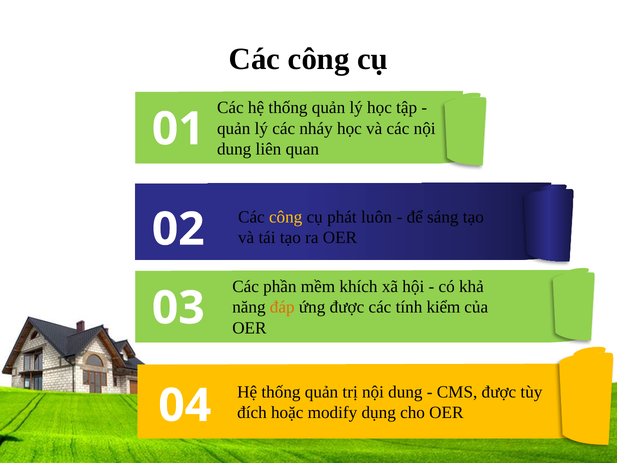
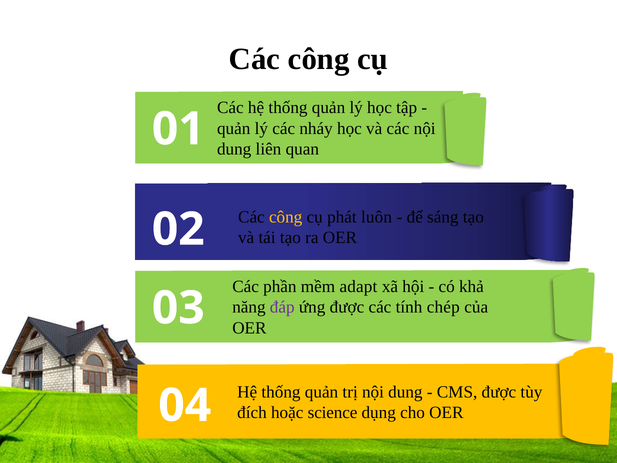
khích: khích -> adapt
đáp colour: orange -> purple
kiểm: kiểm -> chép
modify: modify -> science
